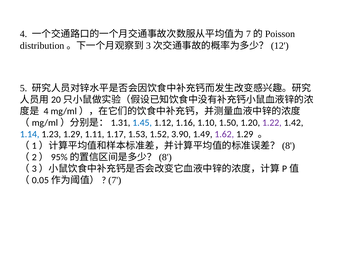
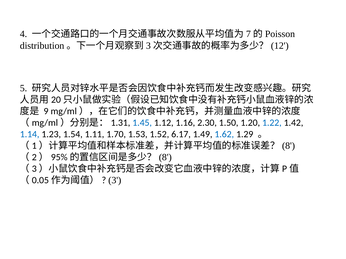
4 at (46, 111): 4 -> 9
1.10: 1.10 -> 2.30
1.22 colour: purple -> blue
1.23 1.29: 1.29 -> 1.54
1.17: 1.17 -> 1.70
3.90: 3.90 -> 6.17
1.62 colour: purple -> blue
7: 7 -> 3
